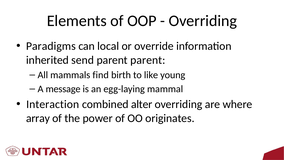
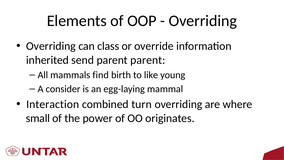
Paradigms at (51, 46): Paradigms -> Overriding
local: local -> class
message: message -> consider
alter: alter -> turn
array: array -> small
